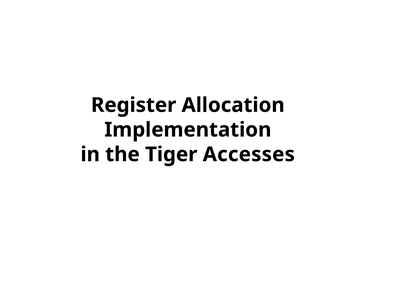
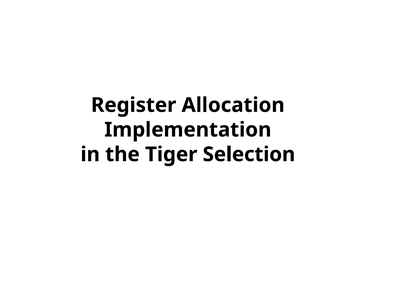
Accesses: Accesses -> Selection
